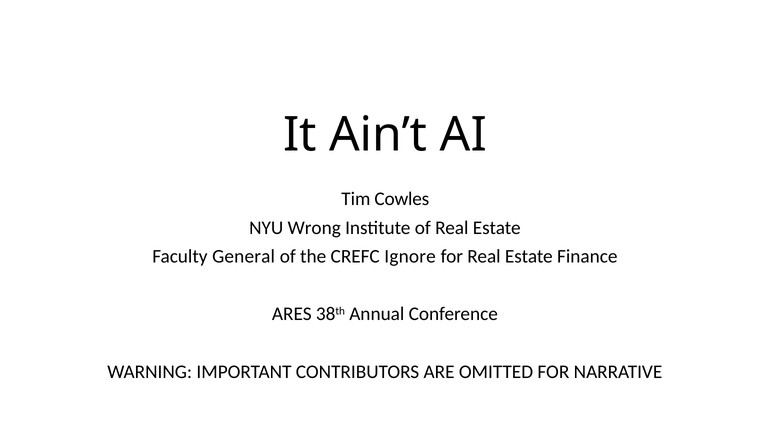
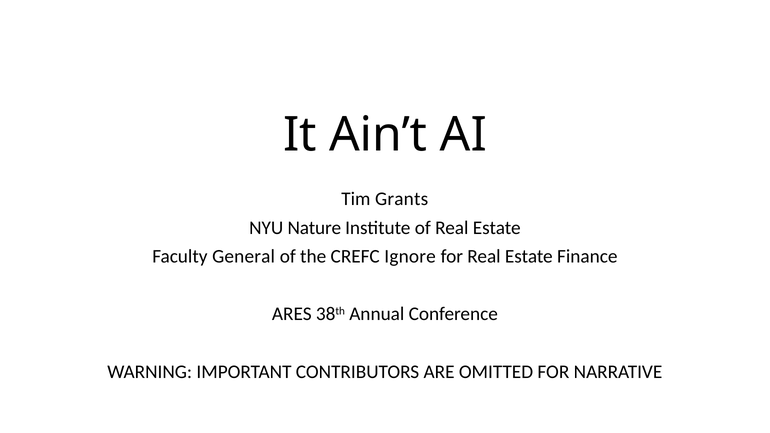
Cowles: Cowles -> Grants
Wrong: Wrong -> Nature
